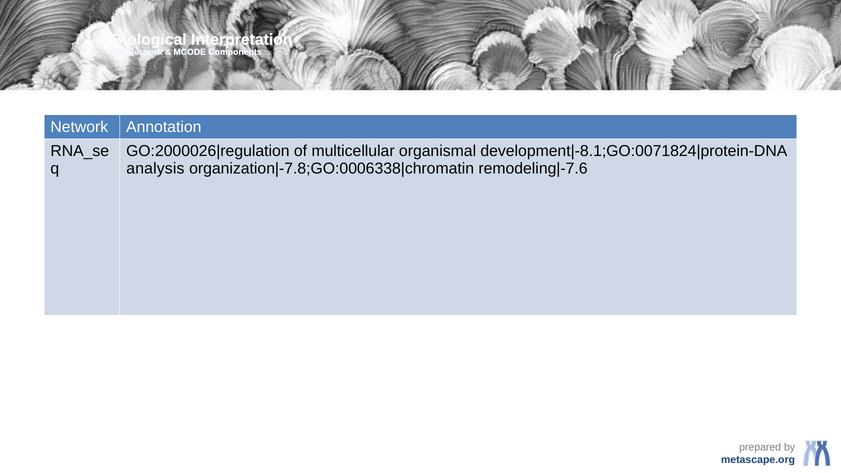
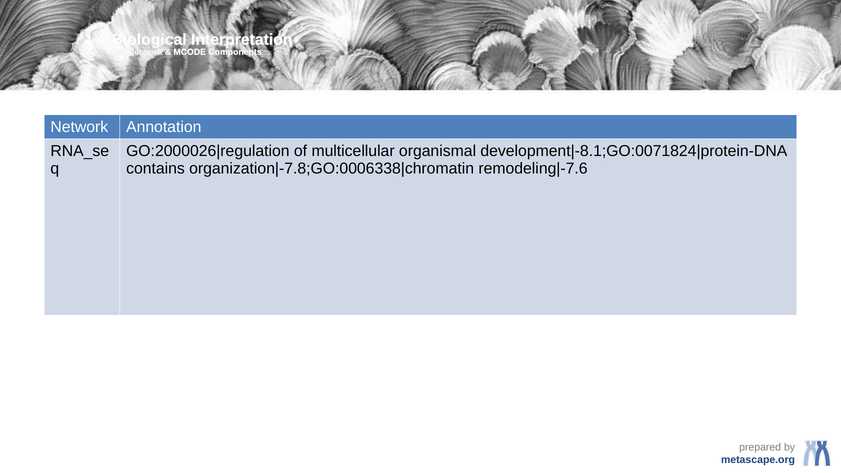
analysis: analysis -> contains
